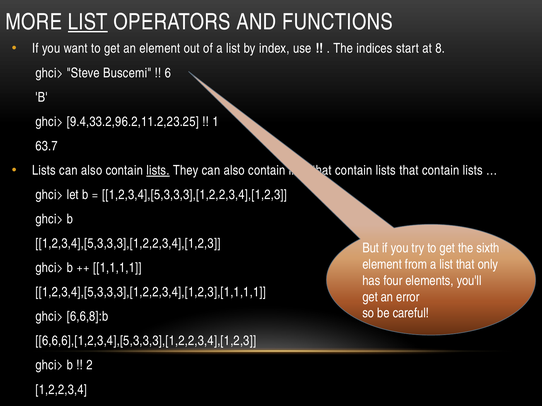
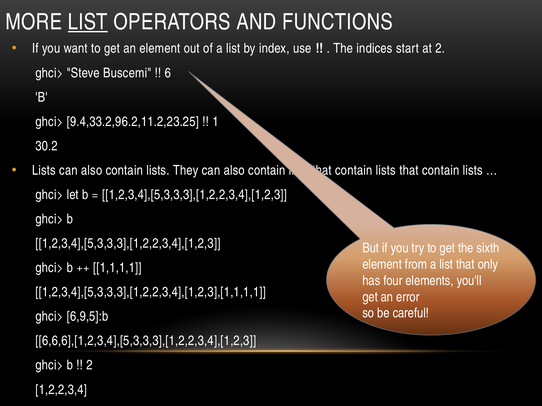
at 8: 8 -> 2
63.7: 63.7 -> 30.2
lists at (158, 171) underline: present -> none
6,6,8]:b: 6,6,8]:b -> 6,9,5]:b
